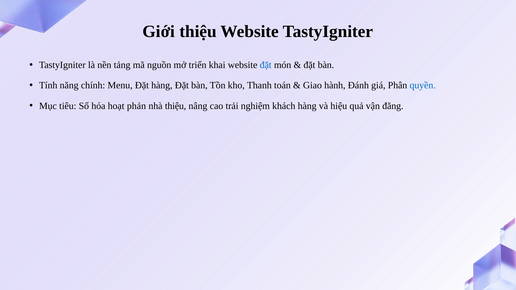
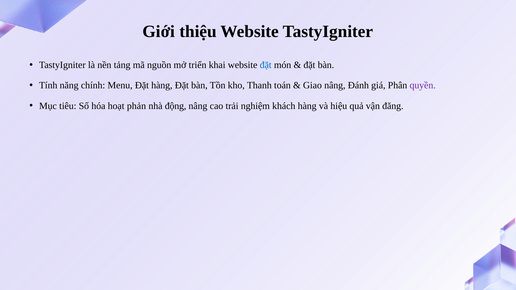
Giao hành: hành -> nâng
quyền colour: blue -> purple
nhà thiệu: thiệu -> động
